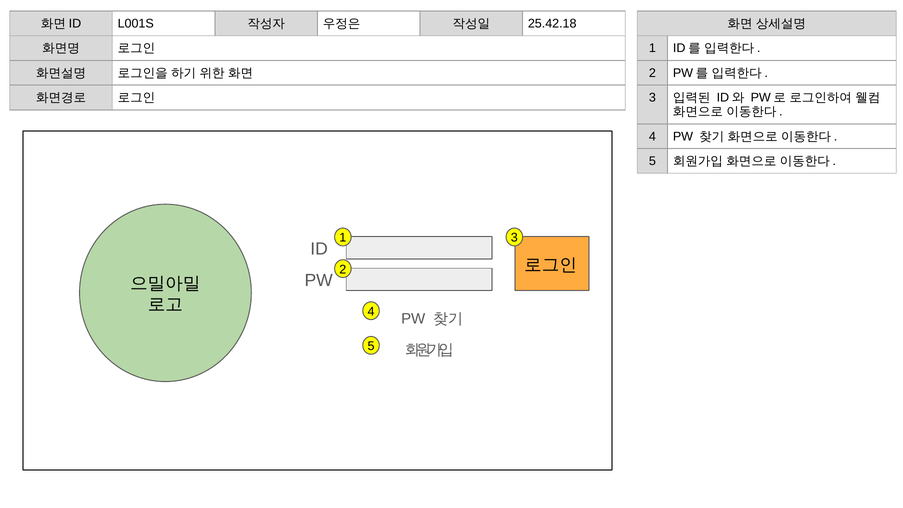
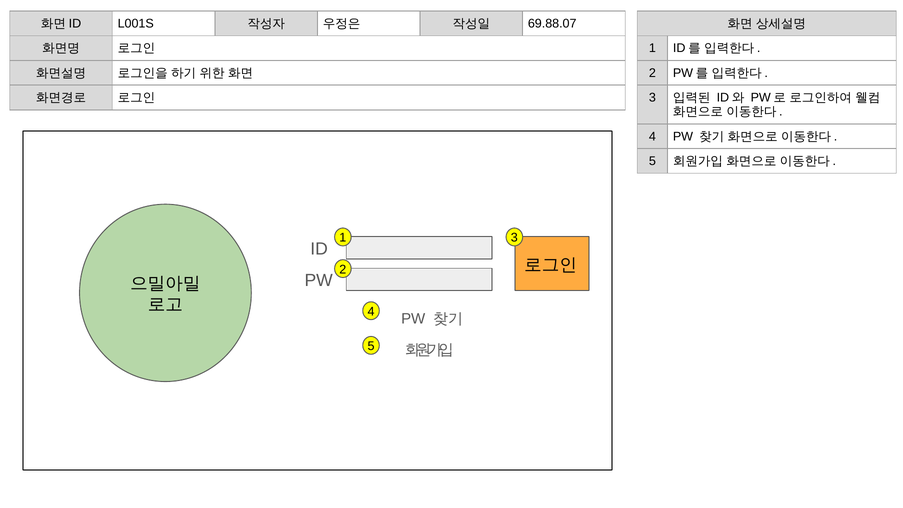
25.42.18: 25.42.18 -> 69.88.07
